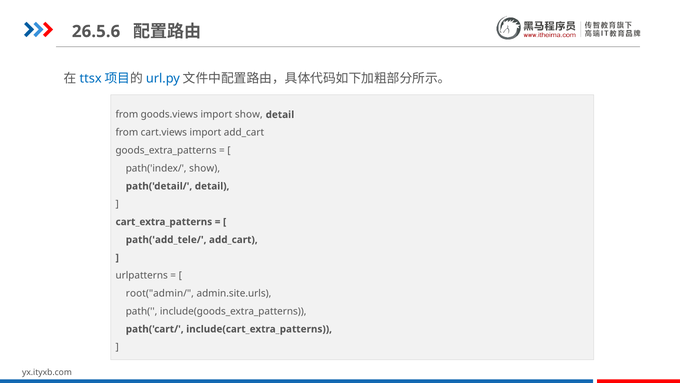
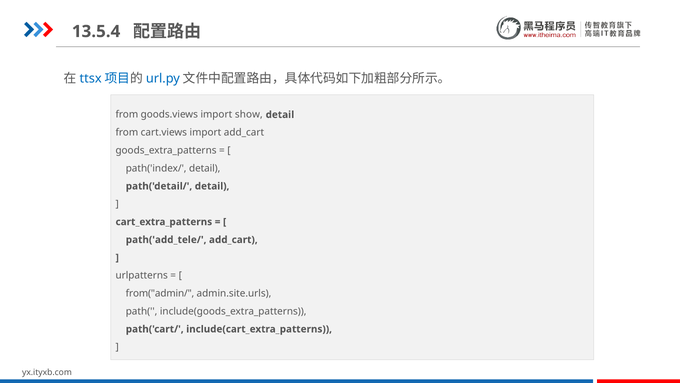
26.5.6: 26.5.6 -> 13.5.4
path('index/ show: show -> detail
root("admin/: root("admin/ -> from("admin/
